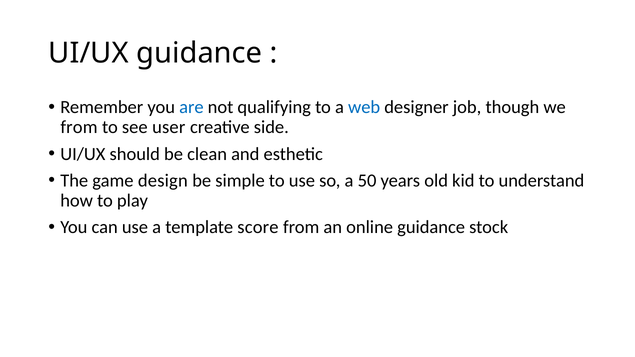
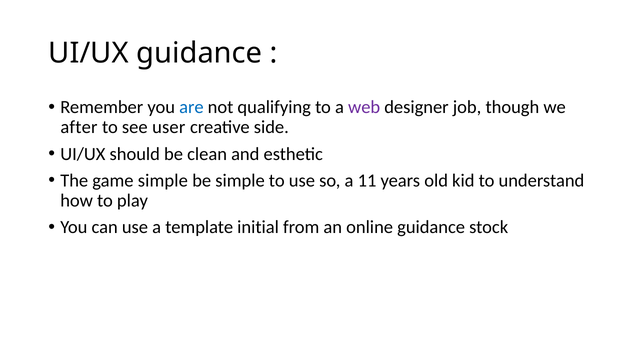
web colour: blue -> purple
from at (79, 127): from -> after
game design: design -> simple
50: 50 -> 11
score: score -> initial
